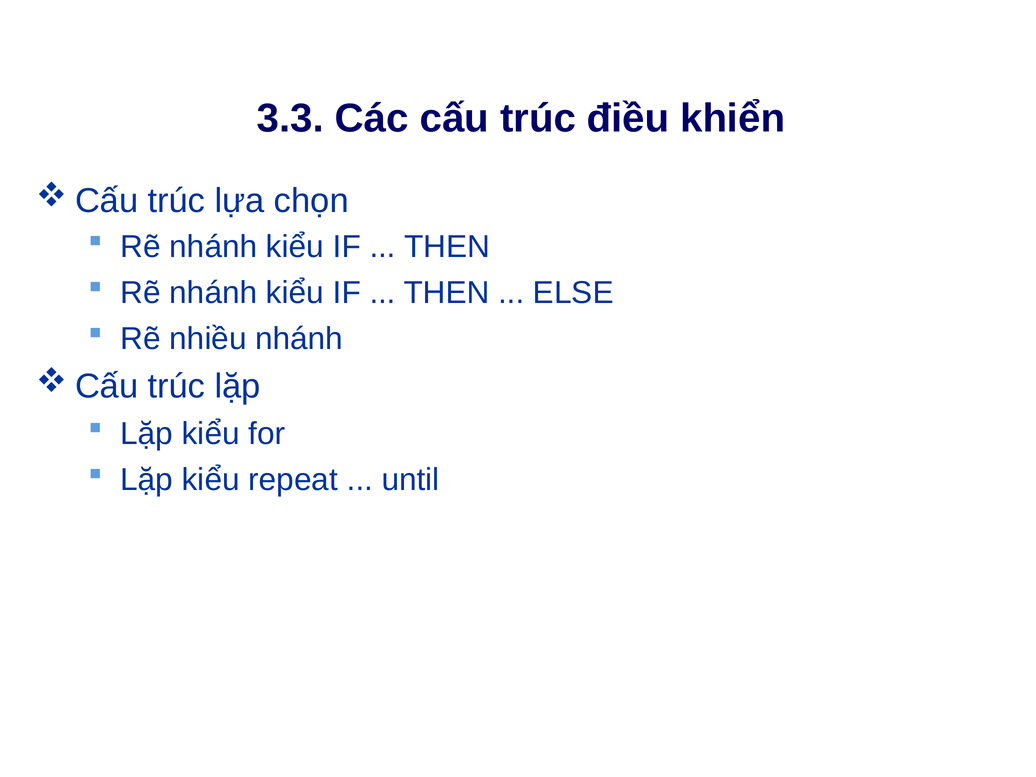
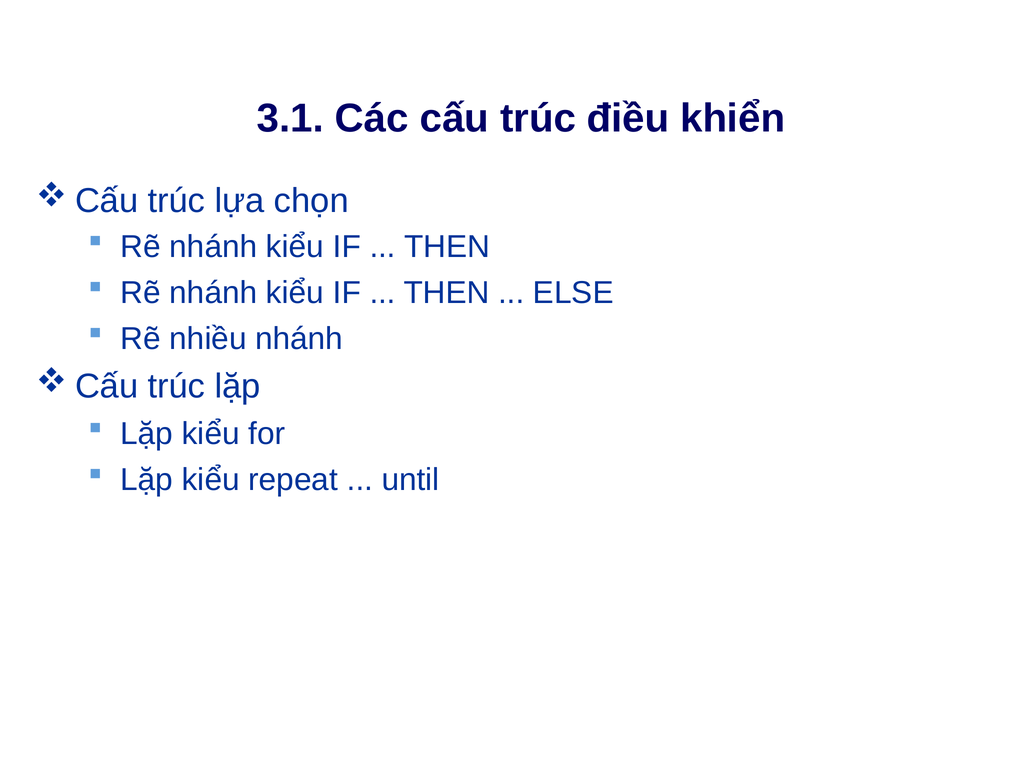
3.3: 3.3 -> 3.1
